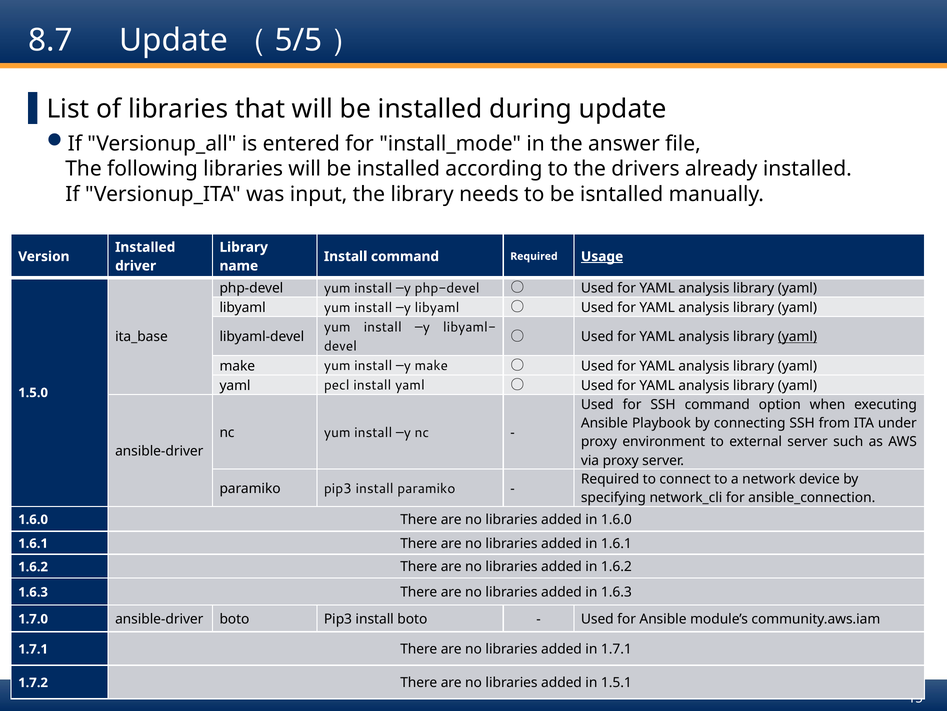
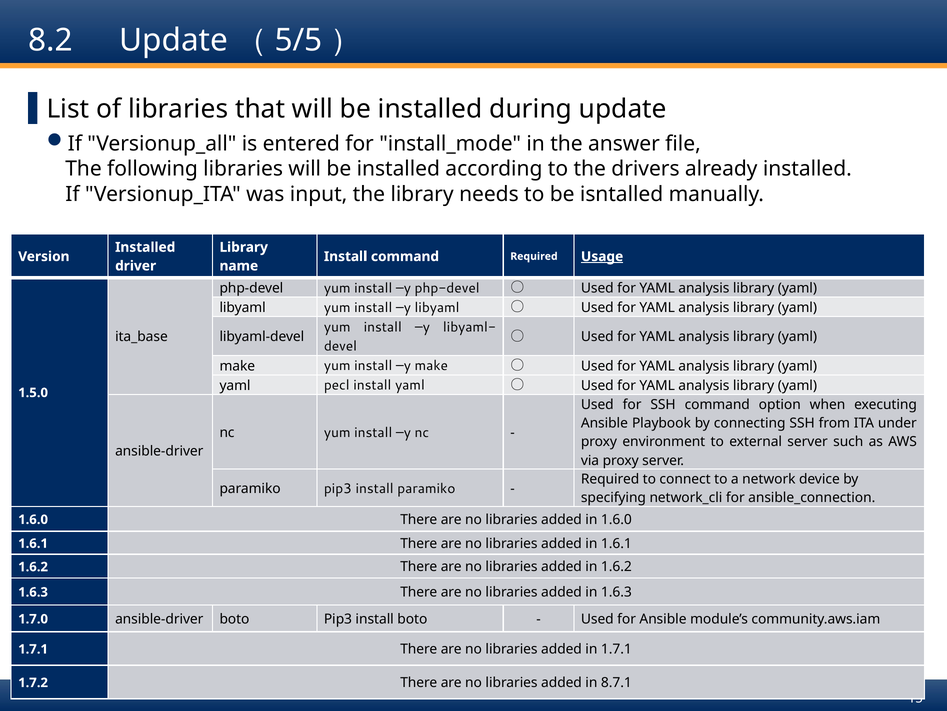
8.7: 8.7 -> 8.2
yaml at (797, 336) underline: present -> none
1.5.1: 1.5.1 -> 8.7.1
